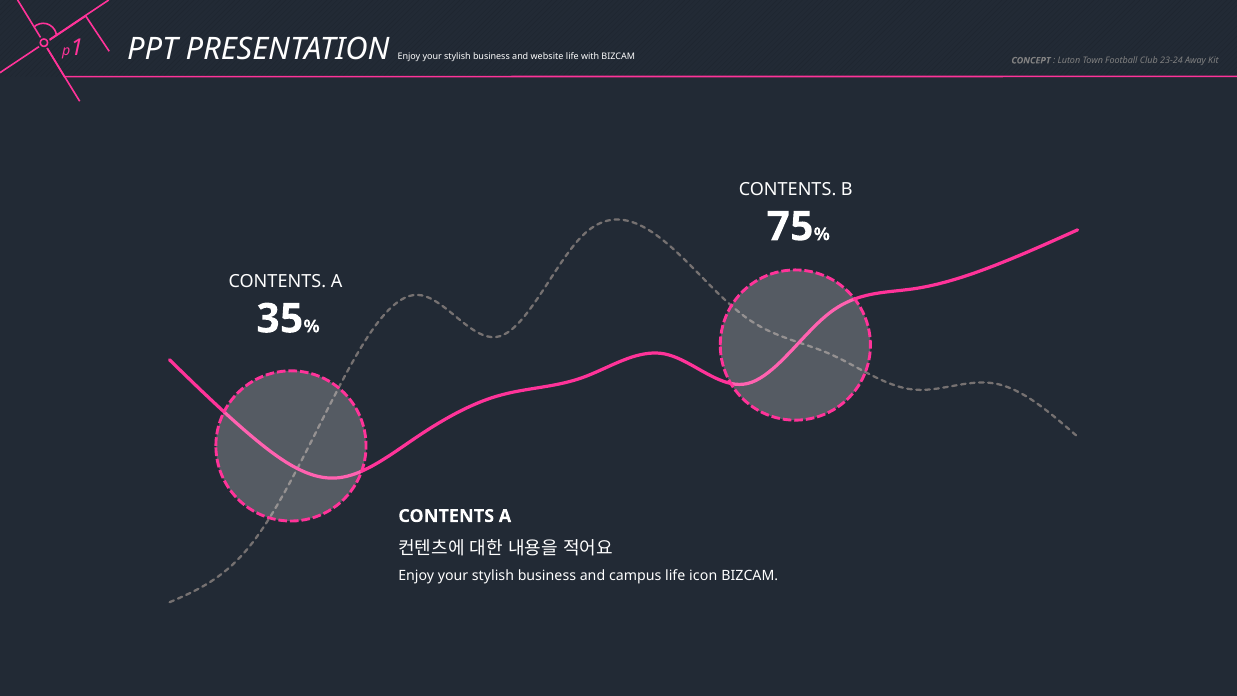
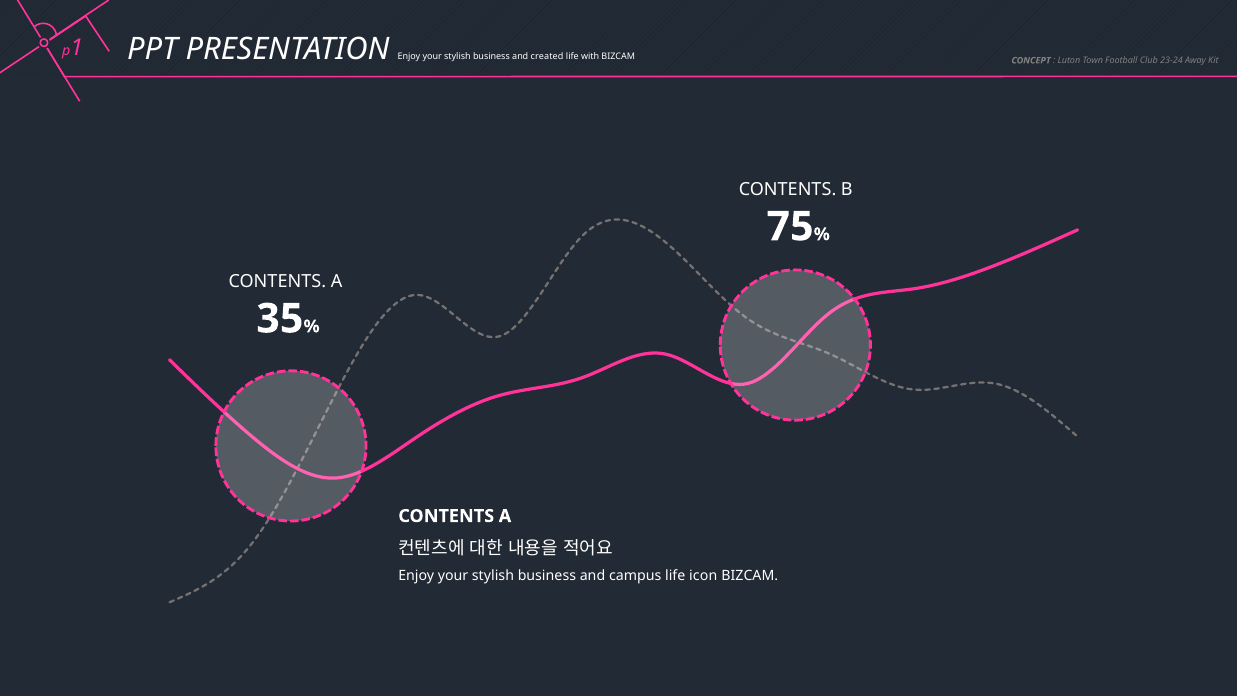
website: website -> created
